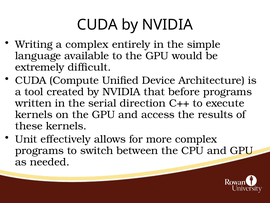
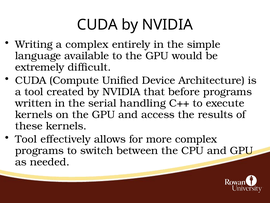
direction: direction -> handling
Unit at (26, 139): Unit -> Tool
